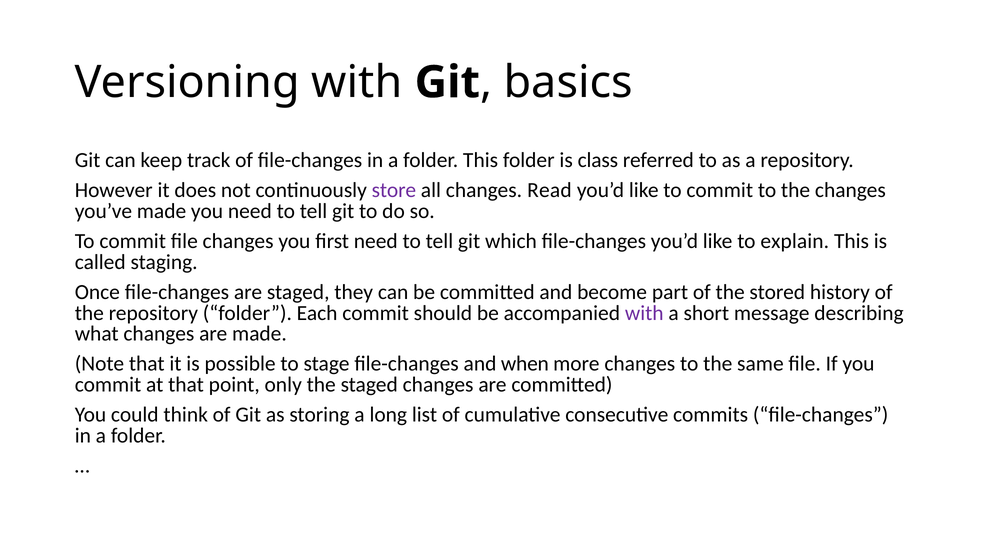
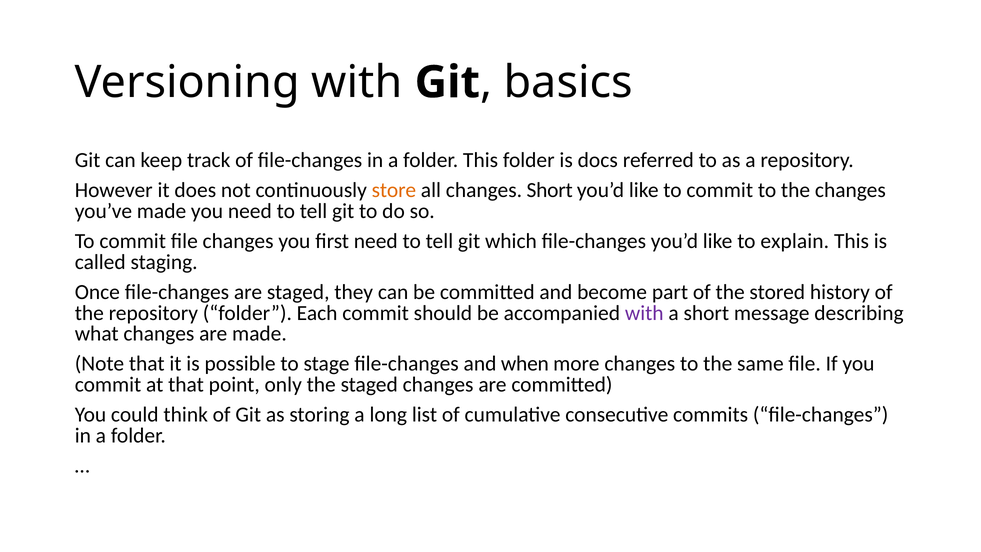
class: class -> docs
store colour: purple -> orange
changes Read: Read -> Short
